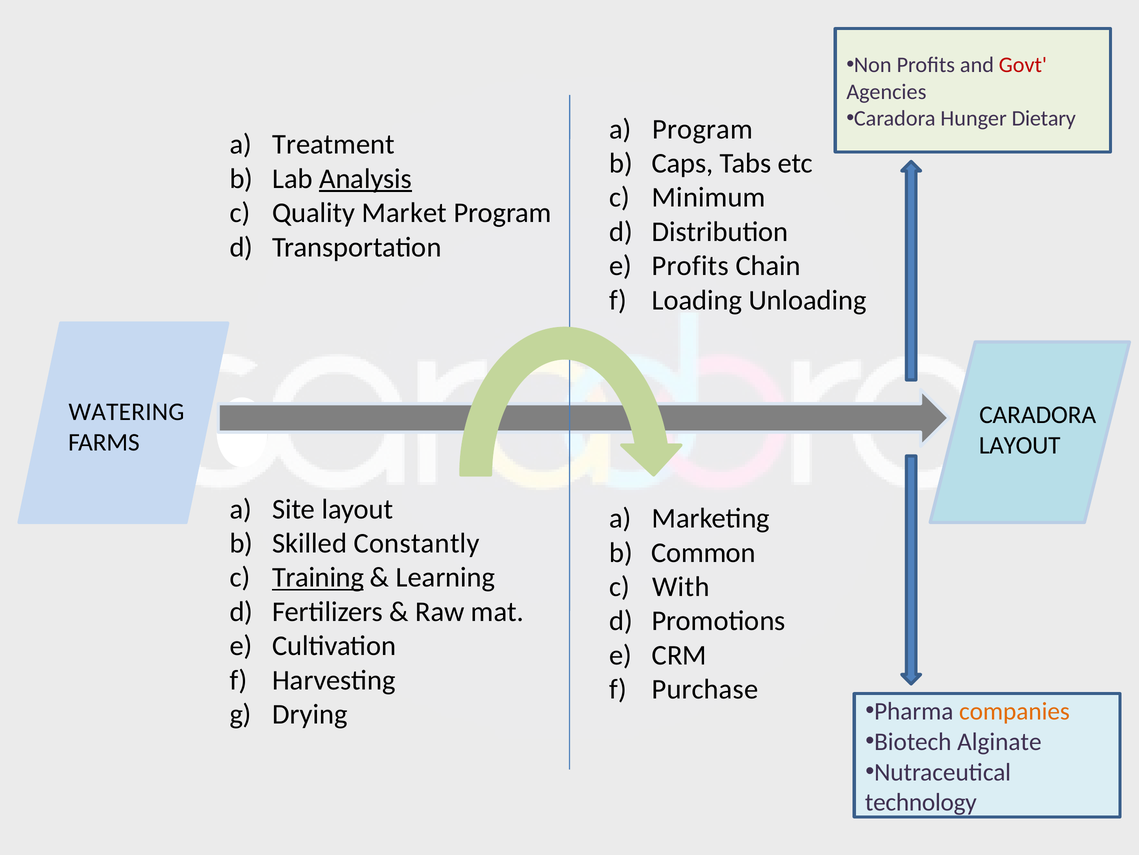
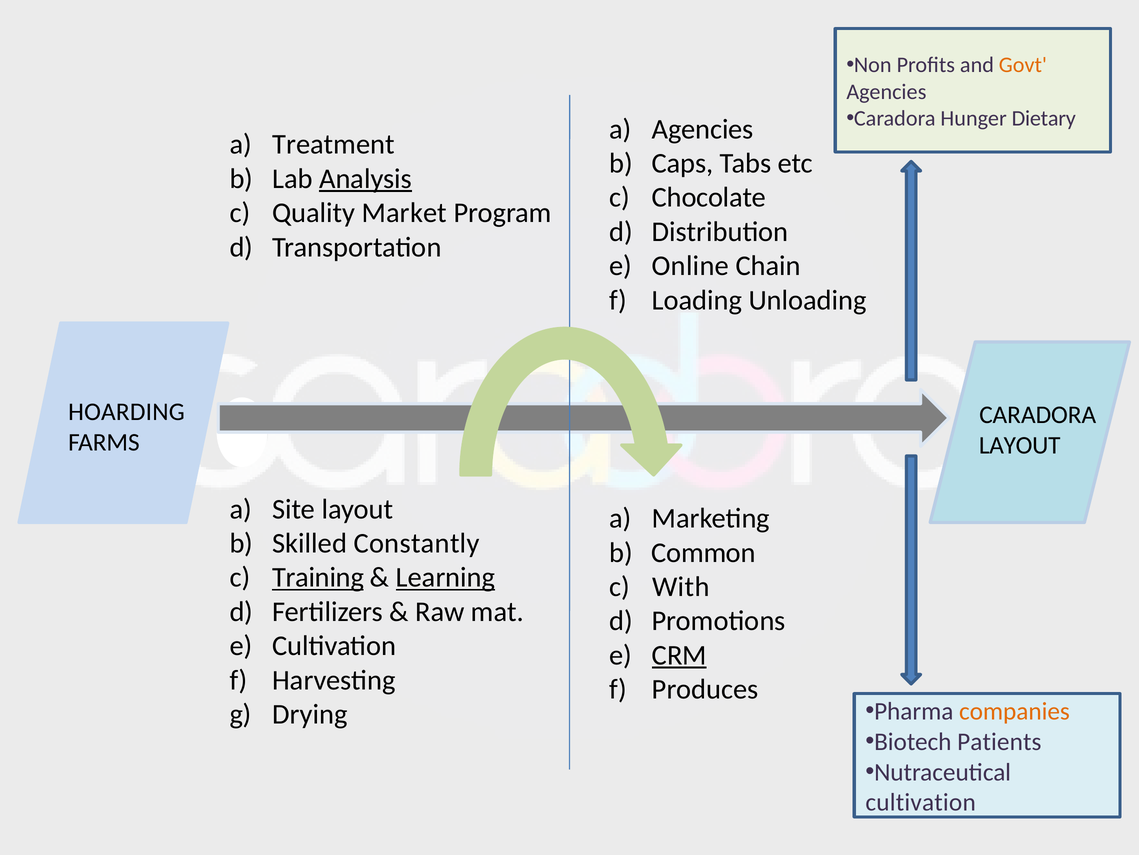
Govt colour: red -> orange
Program at (703, 129): Program -> Agencies
Minimum: Minimum -> Chocolate
Profits at (690, 266): Profits -> Online
WATERING: WATERING -> HOARDING
Learning underline: none -> present
CRM underline: none -> present
Purchase: Purchase -> Produces
Alginate: Alginate -> Patients
technology at (921, 802): technology -> cultivation
